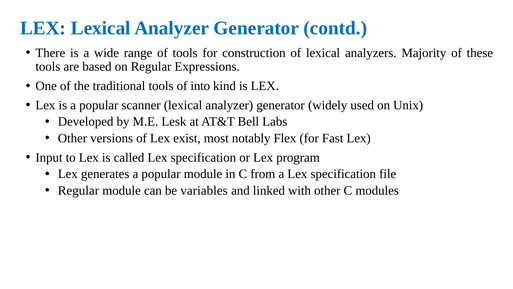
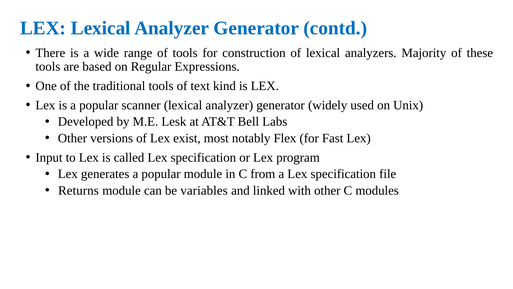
into: into -> text
Regular at (78, 190): Regular -> Returns
